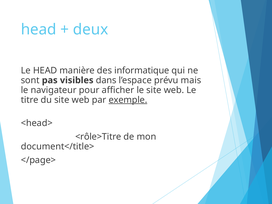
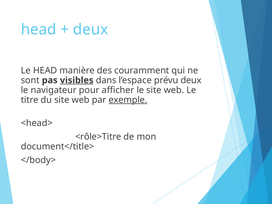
informatique: informatique -> couramment
visibles underline: none -> present
prévu mais: mais -> deux
</page>: </page> -> </body>
